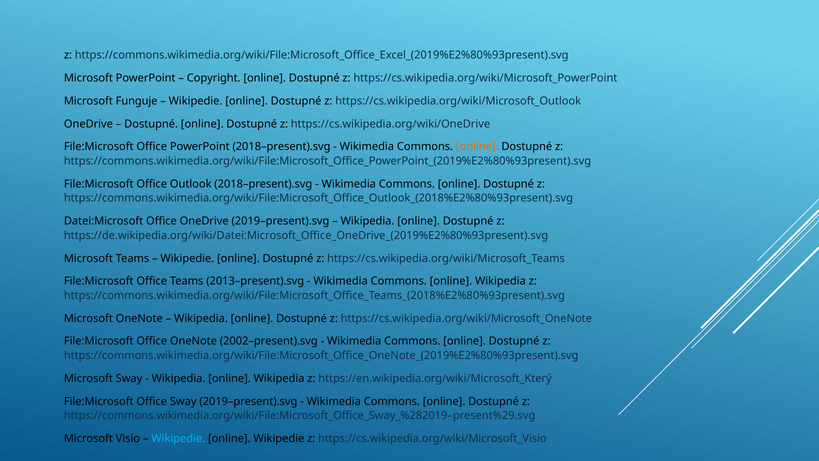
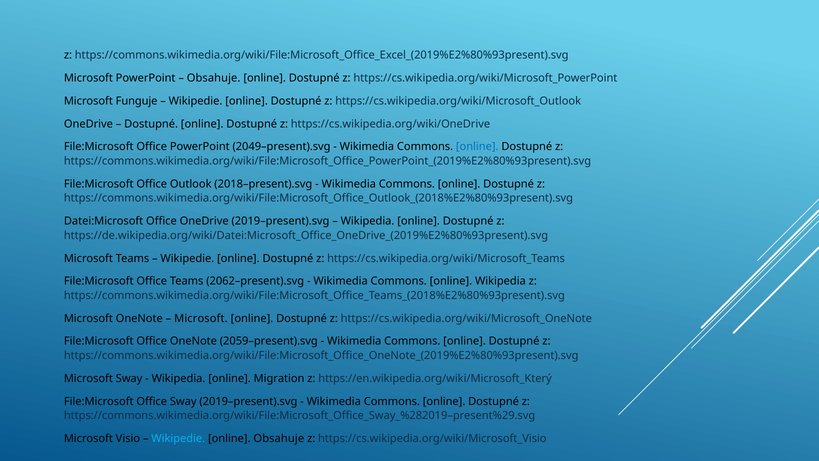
Copyright at (214, 78): Copyright -> Obsahuje
PowerPoint 2018–present).svg: 2018–present).svg -> 2049–present).svg
online at (477, 147) colour: orange -> blue
2013–present).svg: 2013–present).svg -> 2062–present).svg
Wikipedia at (201, 318): Wikipedia -> Microsoft
2002–present).svg: 2002–present).svg -> 2059–present).svg
Wikipedia online Wikipedia: Wikipedia -> Migration
online Wikipedie: Wikipedie -> Obsahuje
